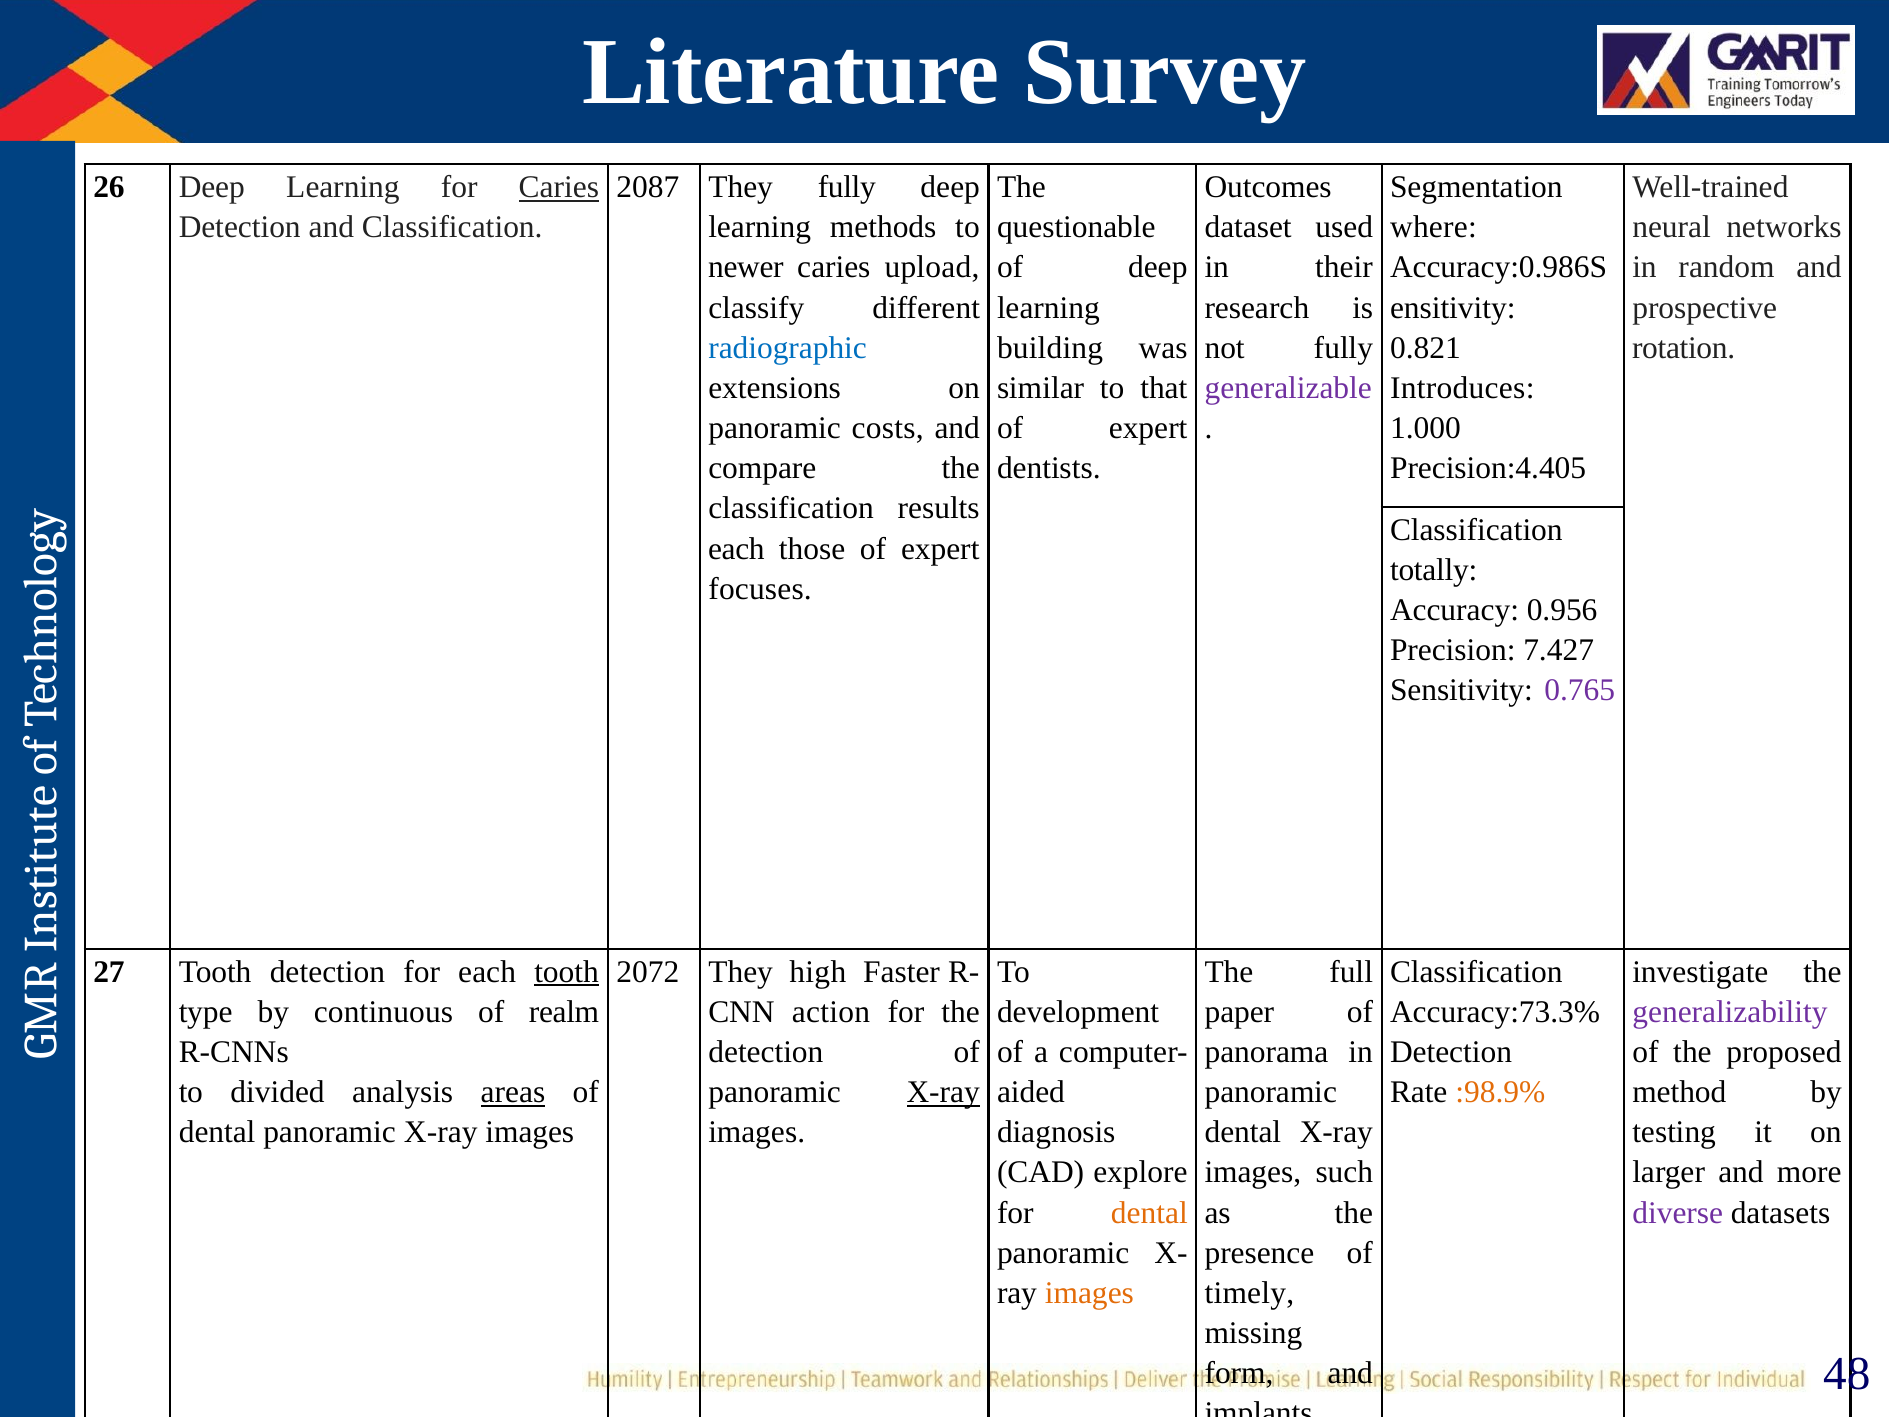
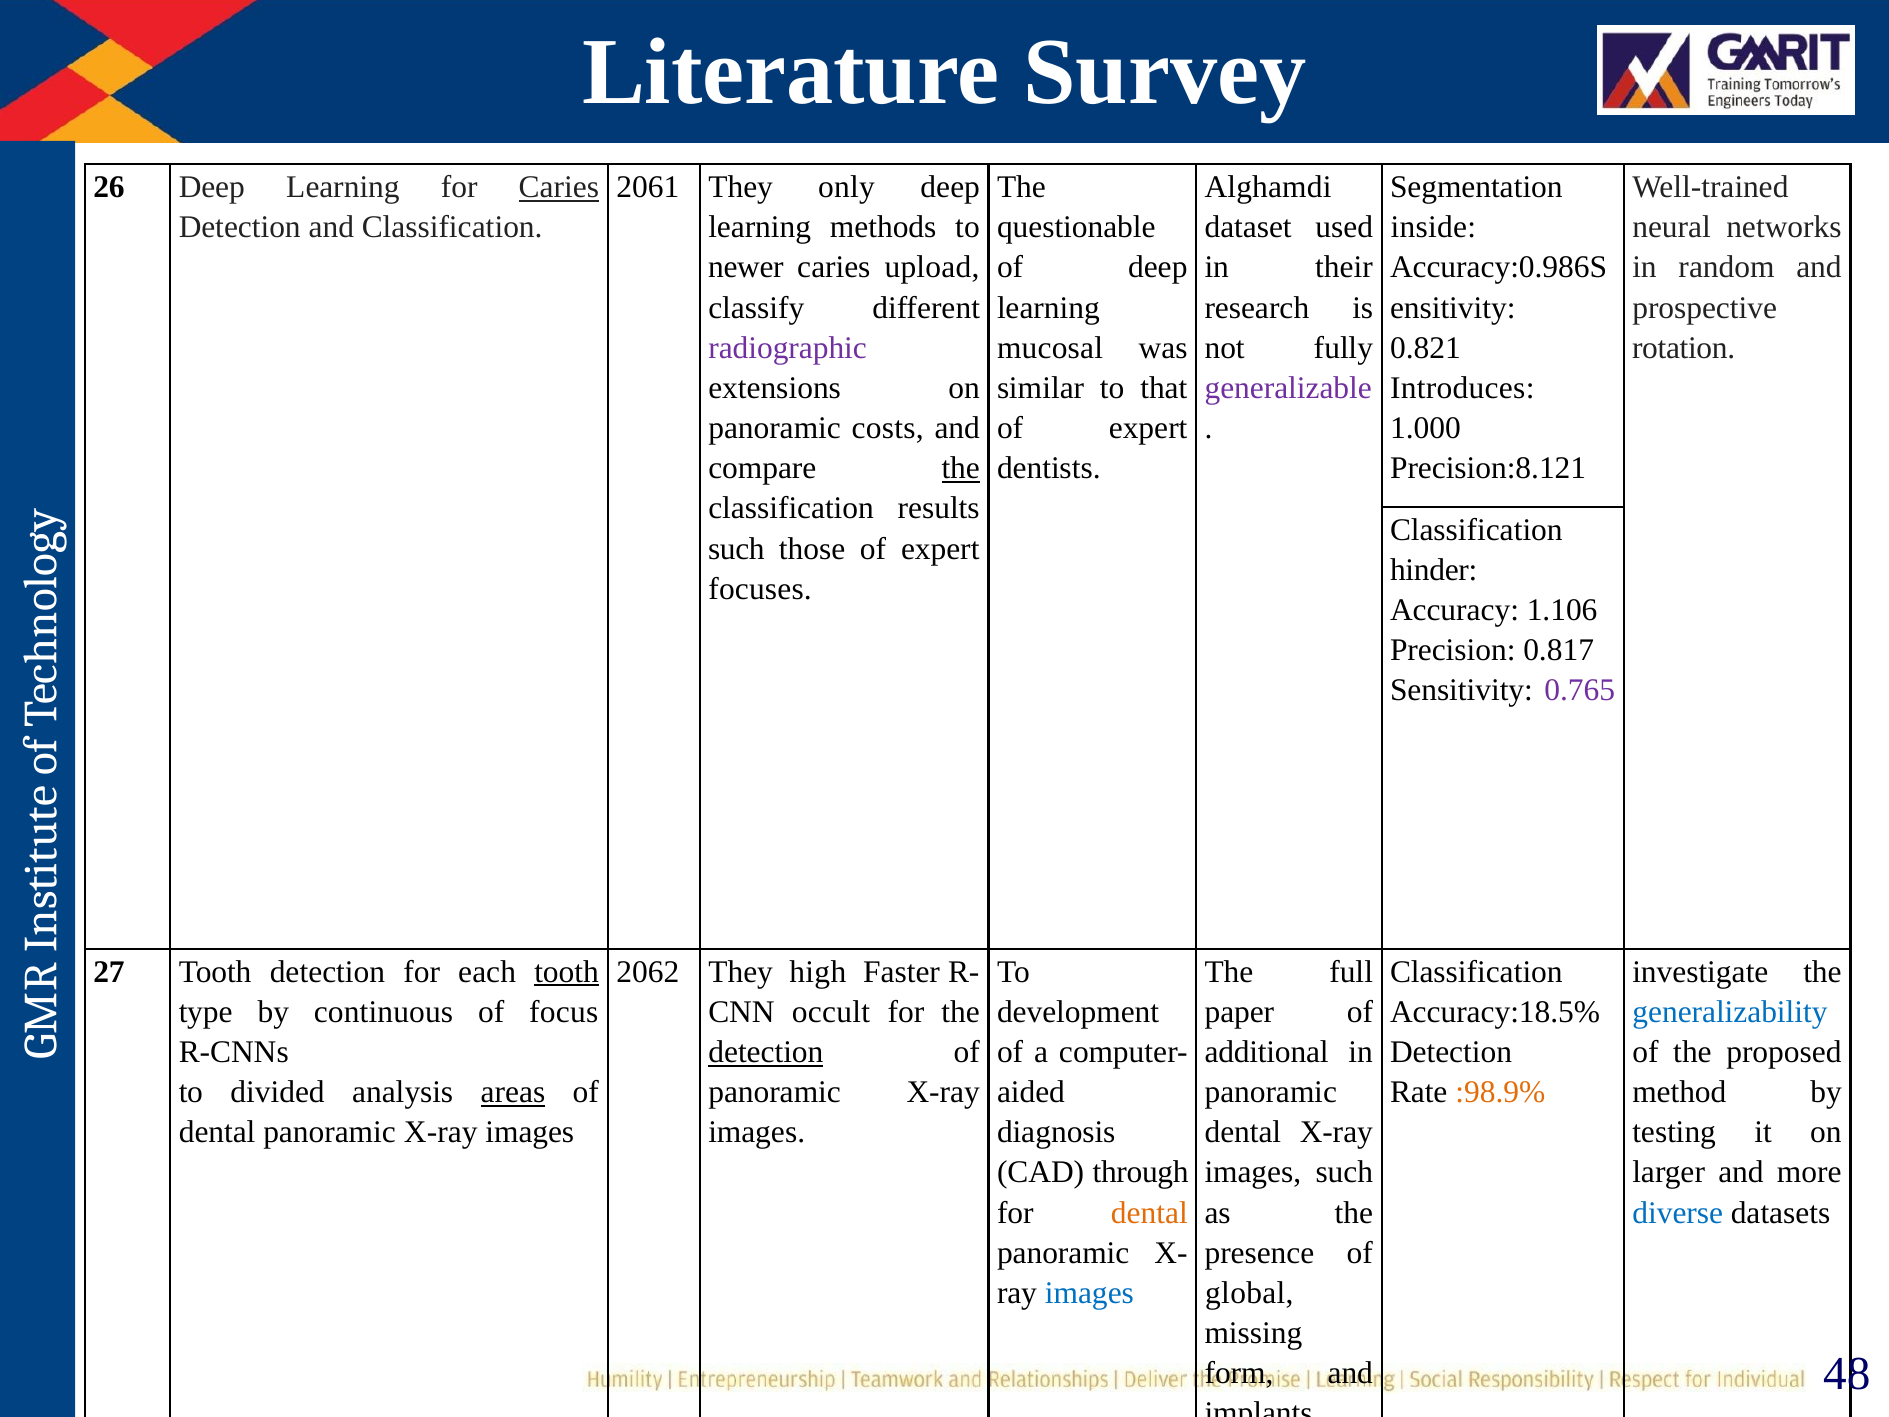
2087: 2087 -> 2061
They fully: fully -> only
Outcomes: Outcomes -> Alghamdi
where: where -> inside
radiographic colour: blue -> purple
building: building -> mucosal
the at (961, 468) underline: none -> present
Precision:4.405: Precision:4.405 -> Precision:8.121
each at (736, 549): each -> such
totally: totally -> hinder
0.956: 0.956 -> 1.106
7.427: 7.427 -> 0.817
2072: 2072 -> 2062
realm: realm -> focus
action: action -> occult
Accuracy:73.3%: Accuracy:73.3% -> Accuracy:18.5%
generalizability colour: purple -> blue
detection at (766, 1052) underline: none -> present
panorama: panorama -> additional
X-ray at (943, 1092) underline: present -> none
explore: explore -> through
diverse colour: purple -> blue
images at (1089, 1293) colour: orange -> blue
timely: timely -> global
